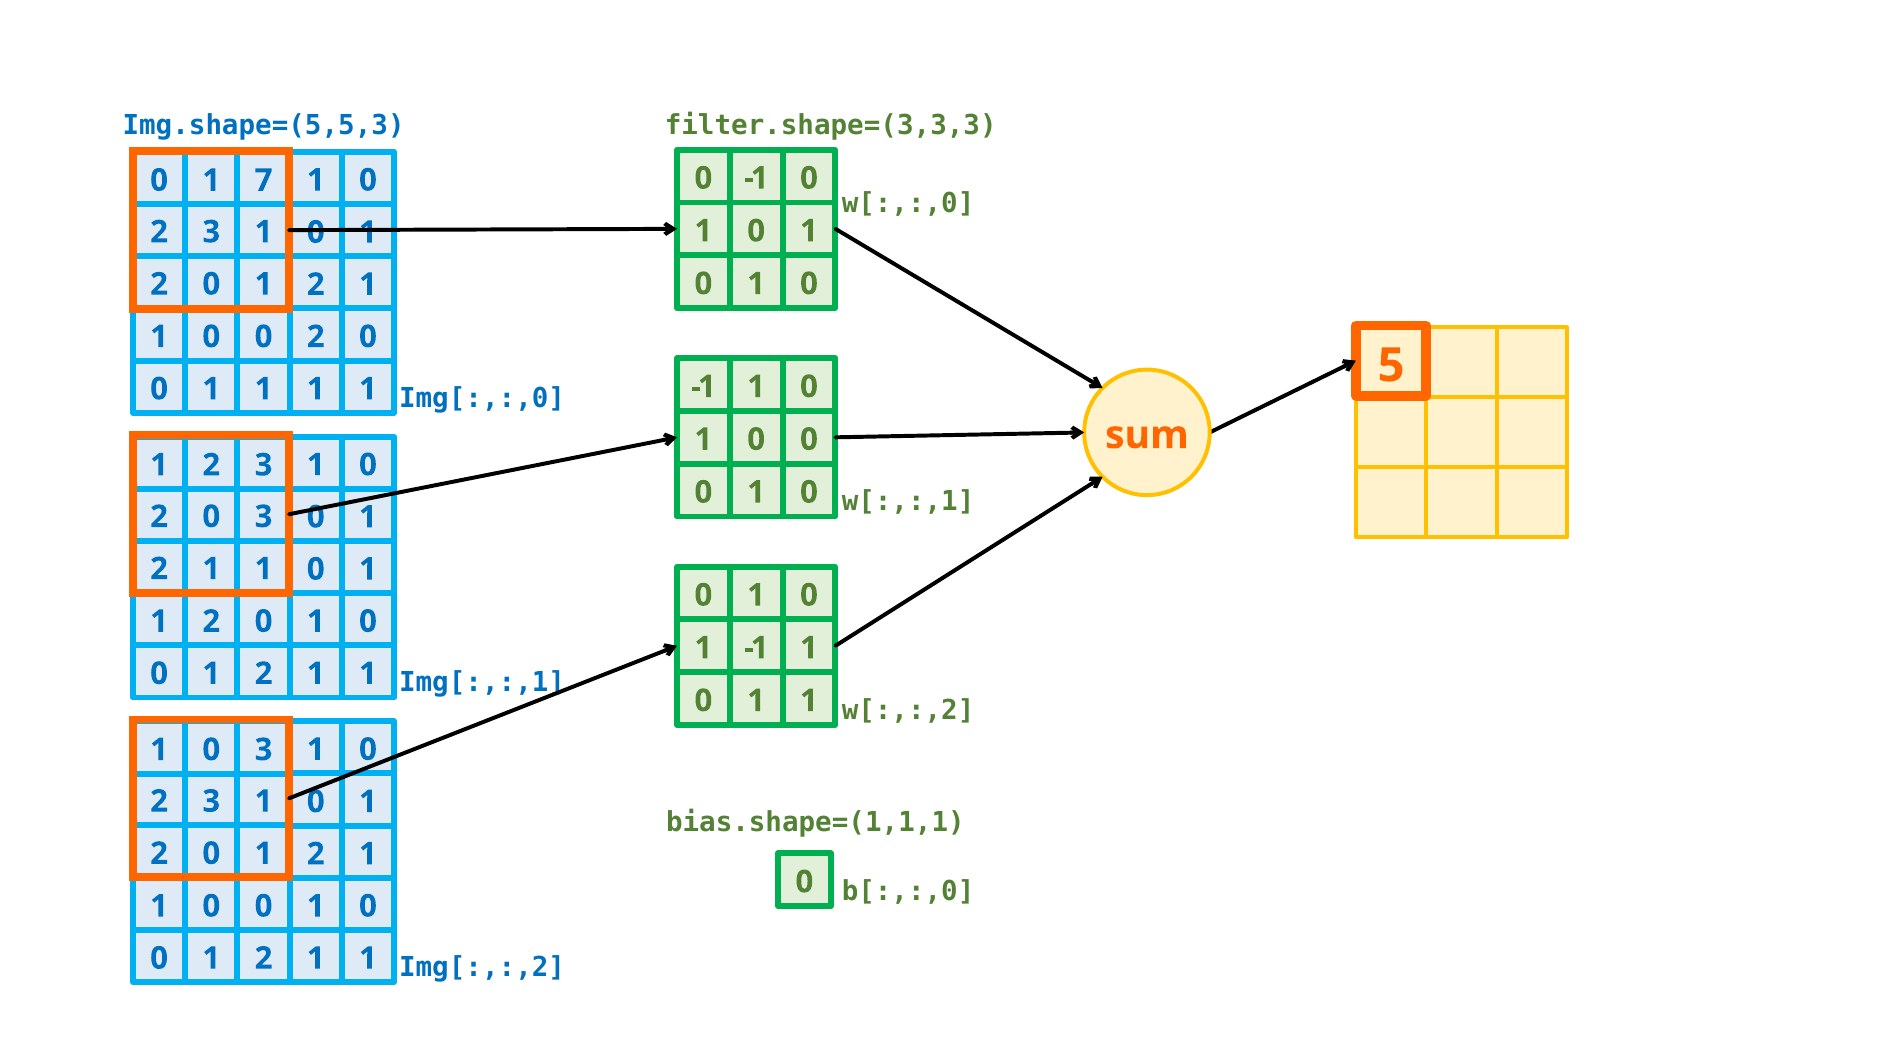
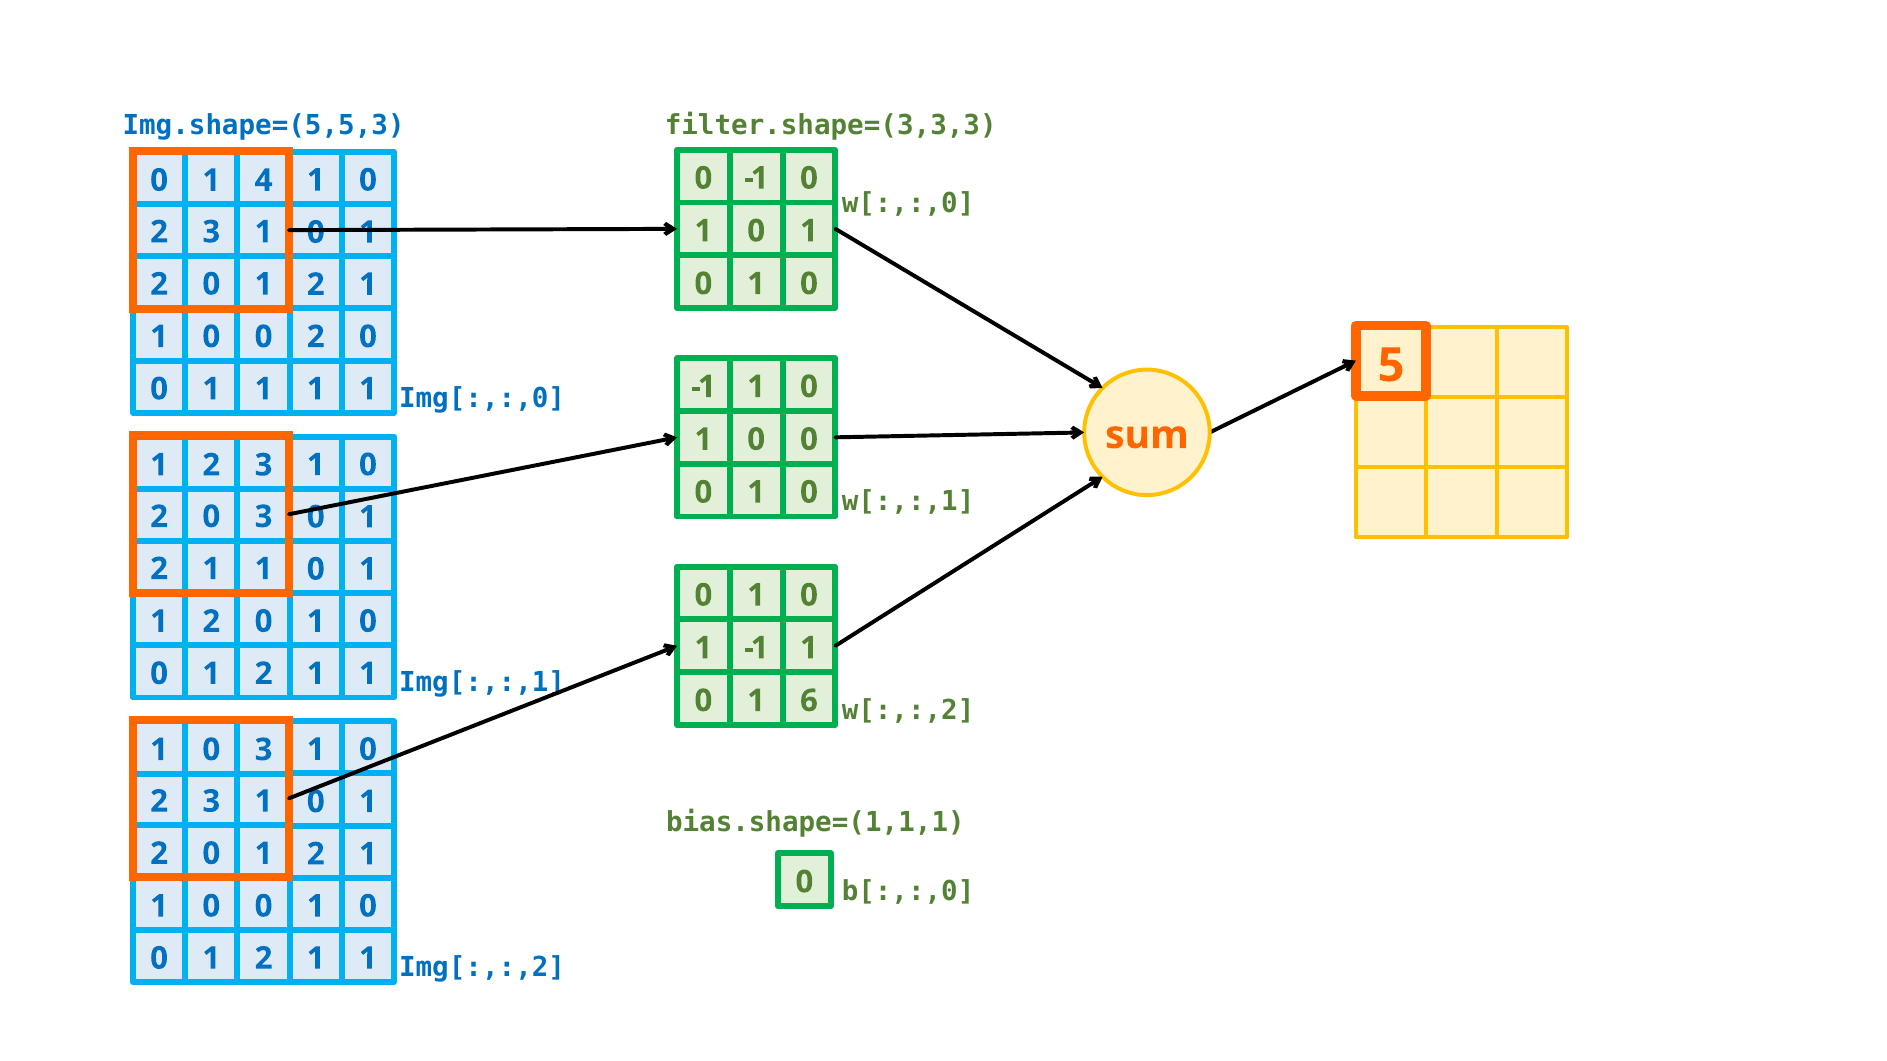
7: 7 -> 4
1 at (809, 701): 1 -> 6
